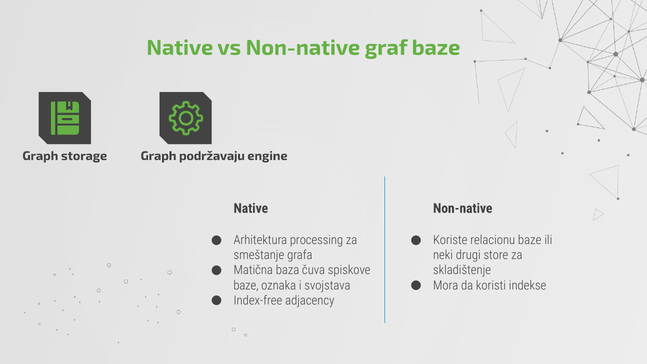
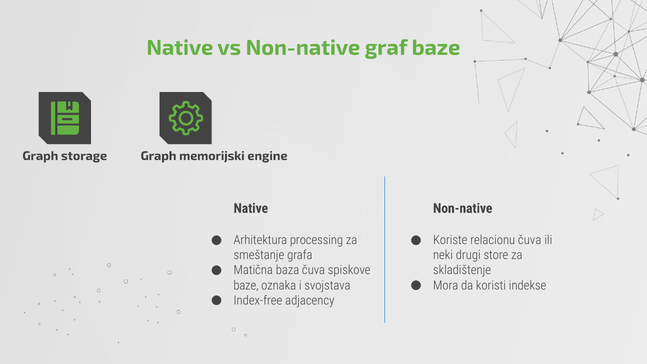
podržavaju: podržavaju -> memorijski
relacionu baze: baze -> čuva
